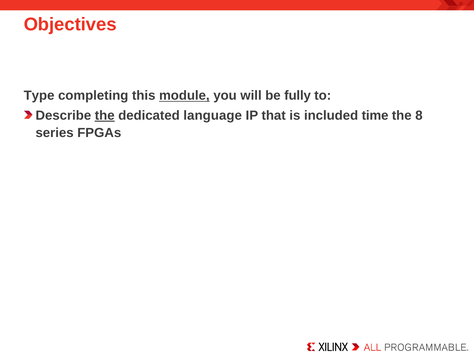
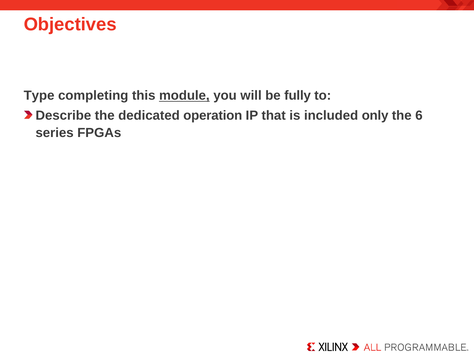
the at (105, 116) underline: present -> none
language: language -> operation
time: time -> only
8: 8 -> 6
